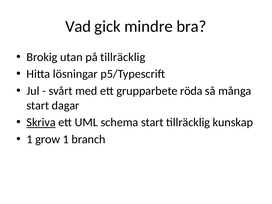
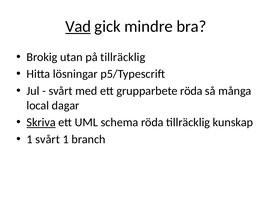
Vad underline: none -> present
start at (38, 105): start -> local
schema start: start -> röda
1 grow: grow -> svårt
